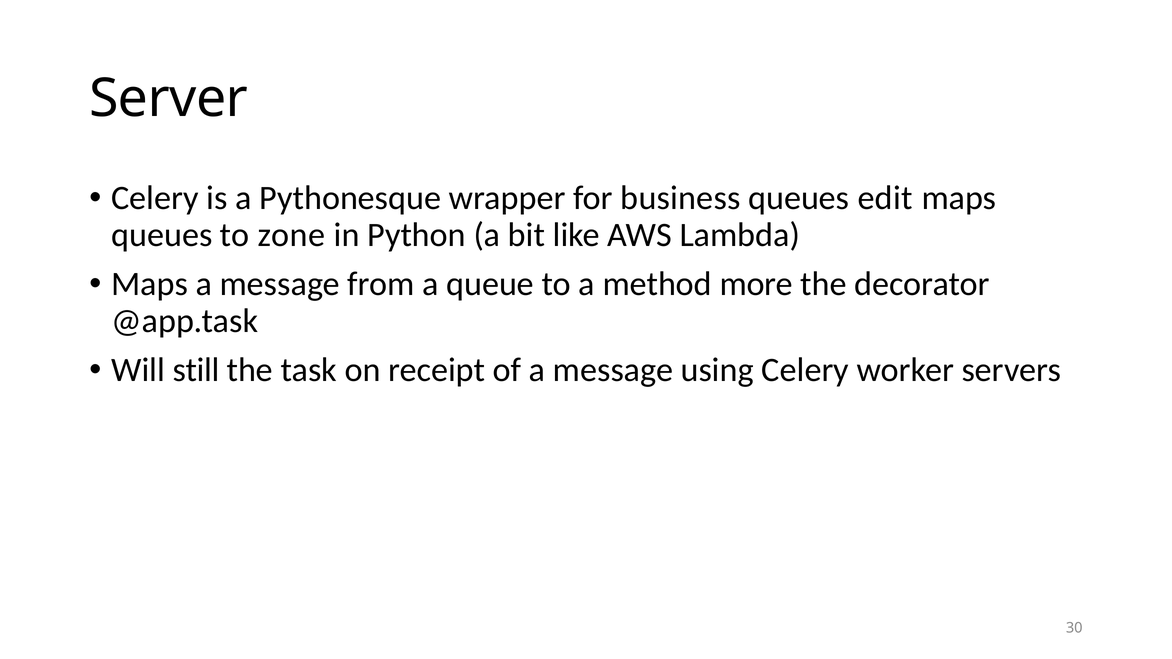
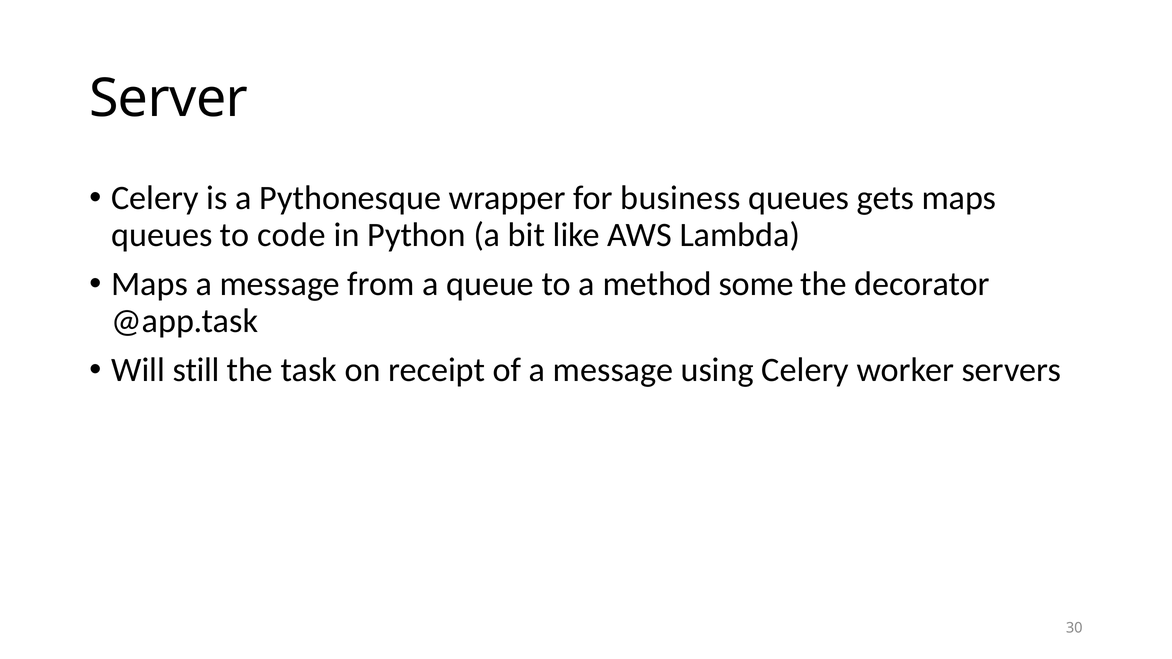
edit: edit -> gets
zone: zone -> code
more: more -> some
